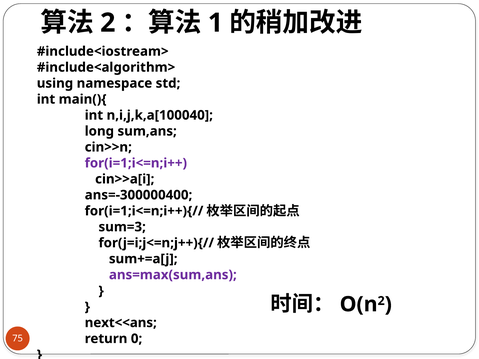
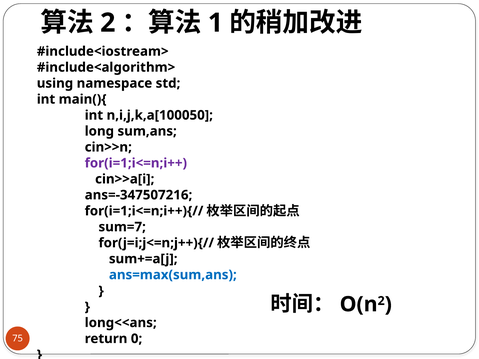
n,i,j,k,a[100040: n,i,j,k,a[100040 -> n,i,j,k,a[100050
ans=-300000400: ans=-300000400 -> ans=-347507216
sum=3: sum=3 -> sum=7
ans=max(sum,ans colour: purple -> blue
next<<ans: next<<ans -> long<<ans
